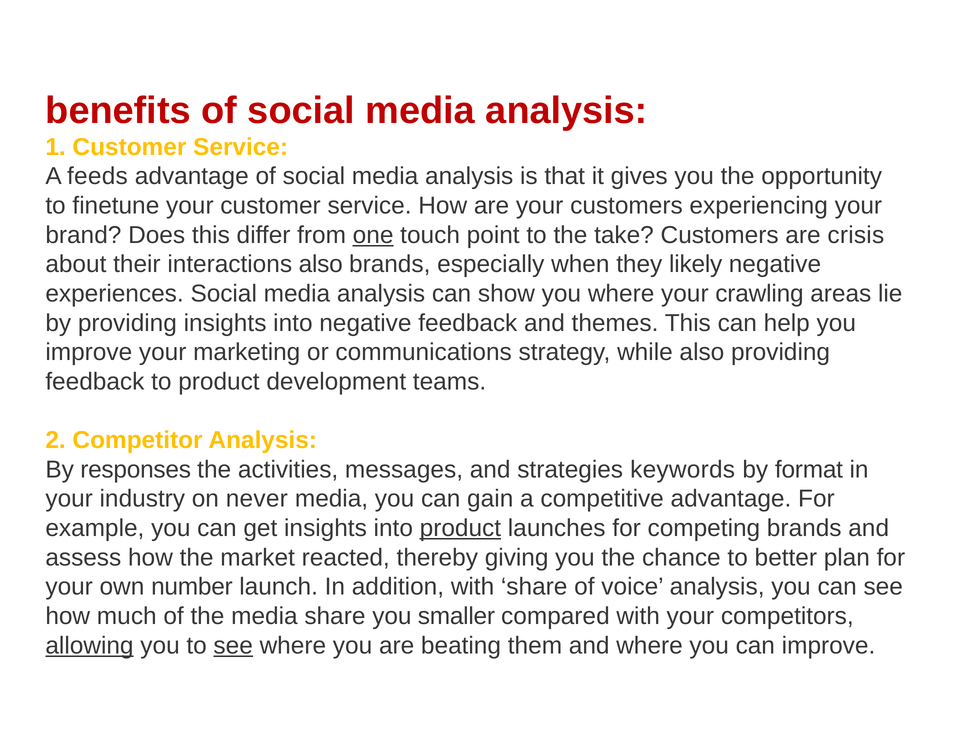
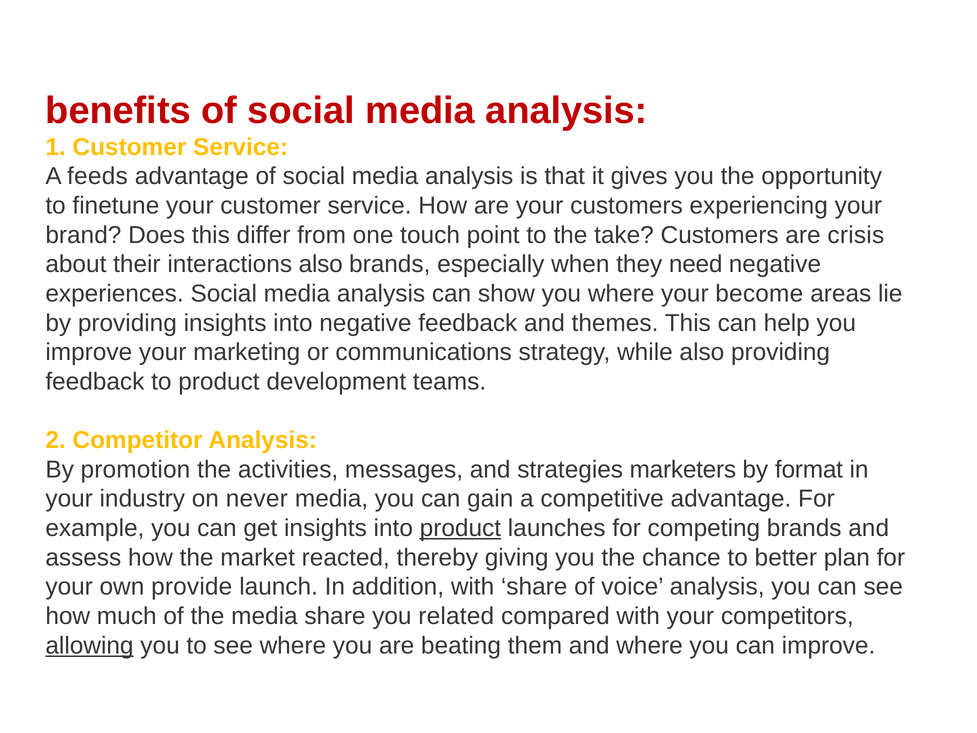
one underline: present -> none
likely: likely -> need
crawling: crawling -> become
responses: responses -> promotion
keywords: keywords -> marketers
number: number -> provide
smaller: smaller -> related
see at (233, 645) underline: present -> none
